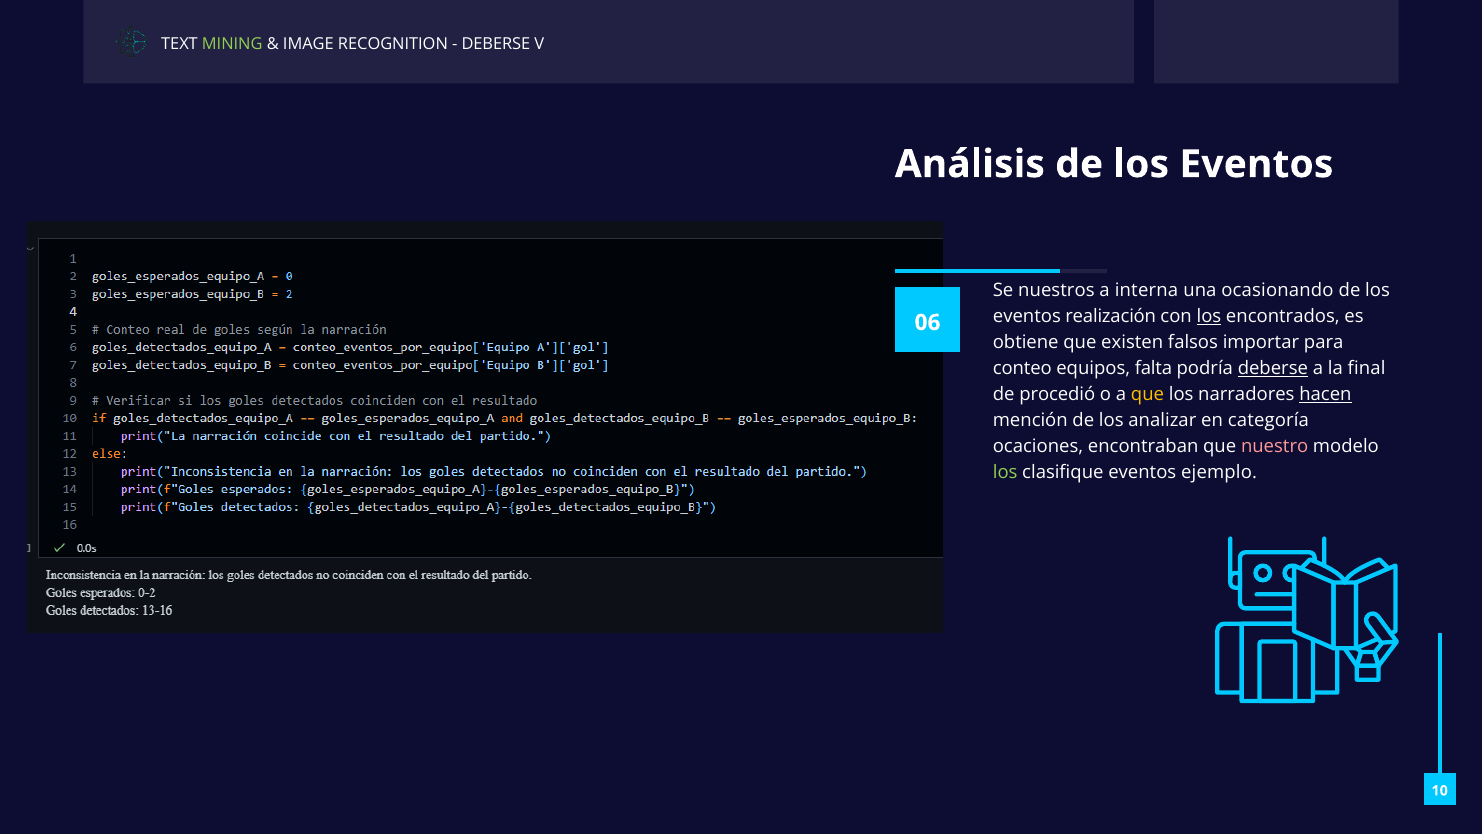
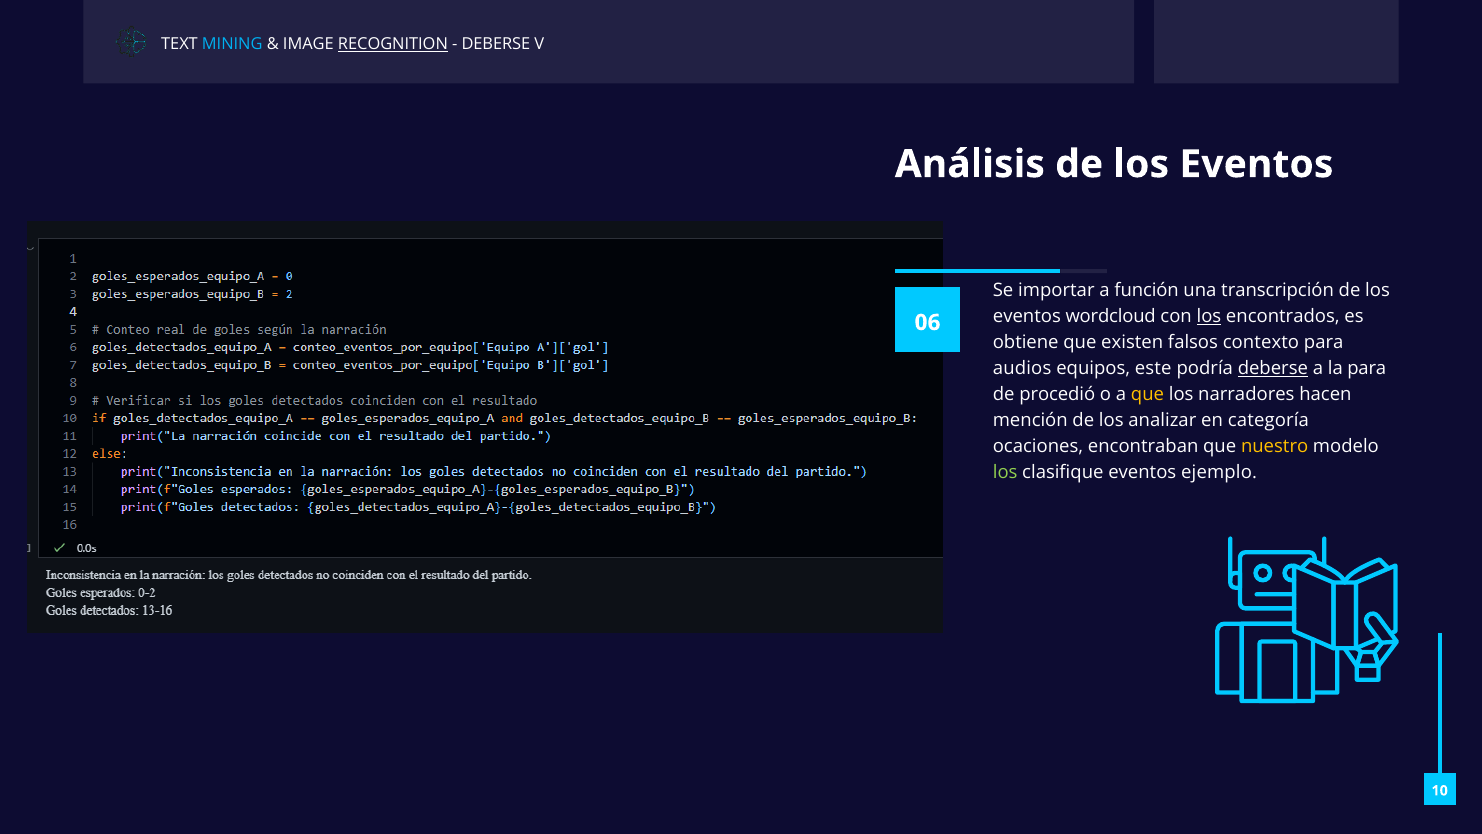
MINING colour: light green -> light blue
RECOGNITION underline: none -> present
nuestros: nuestros -> importar
interna: interna -> función
ocasionando: ocasionando -> transcripción
realización: realización -> wordcloud
importar: importar -> contexto
conteo: conteo -> audios
falta: falta -> este
la final: final -> para
hacen underline: present -> none
nuestro colour: pink -> yellow
